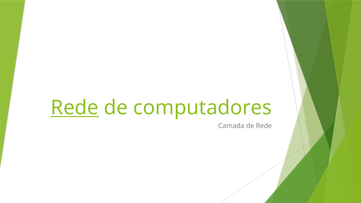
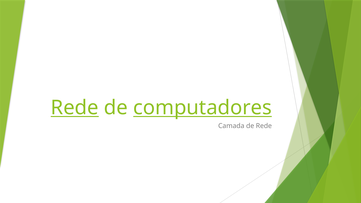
computadores underline: none -> present
